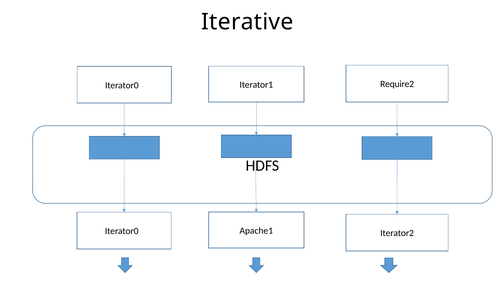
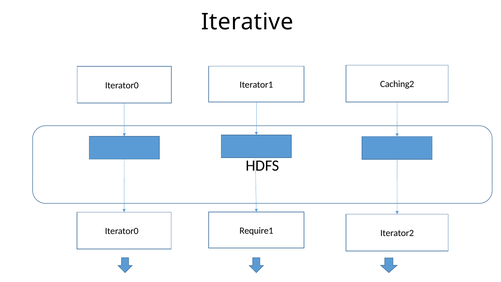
Require2: Require2 -> Caching2
Apache1: Apache1 -> Require1
